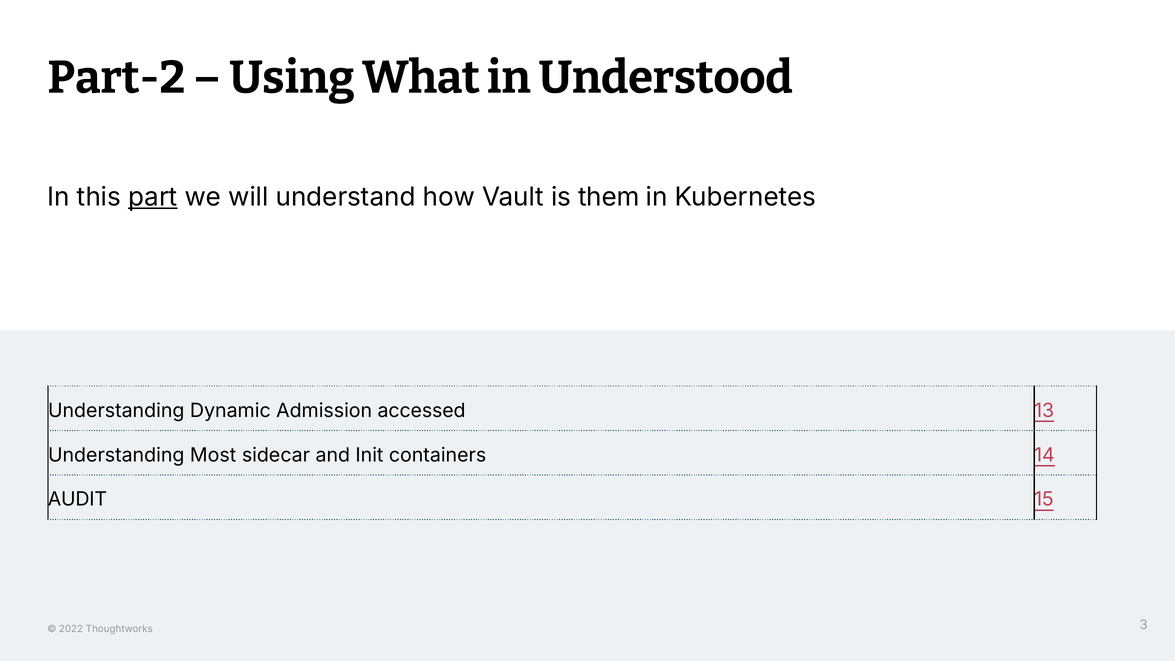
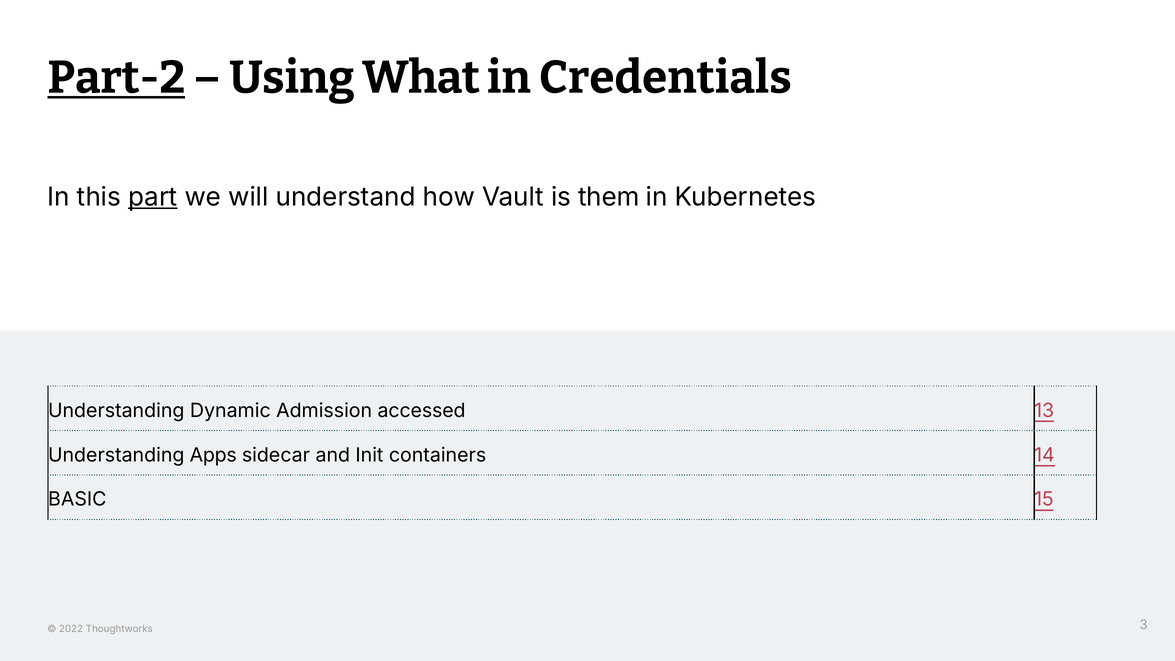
Part-2 underline: none -> present
Understood: Understood -> Credentials
Most: Most -> Apps
AUDIT: AUDIT -> BASIC
